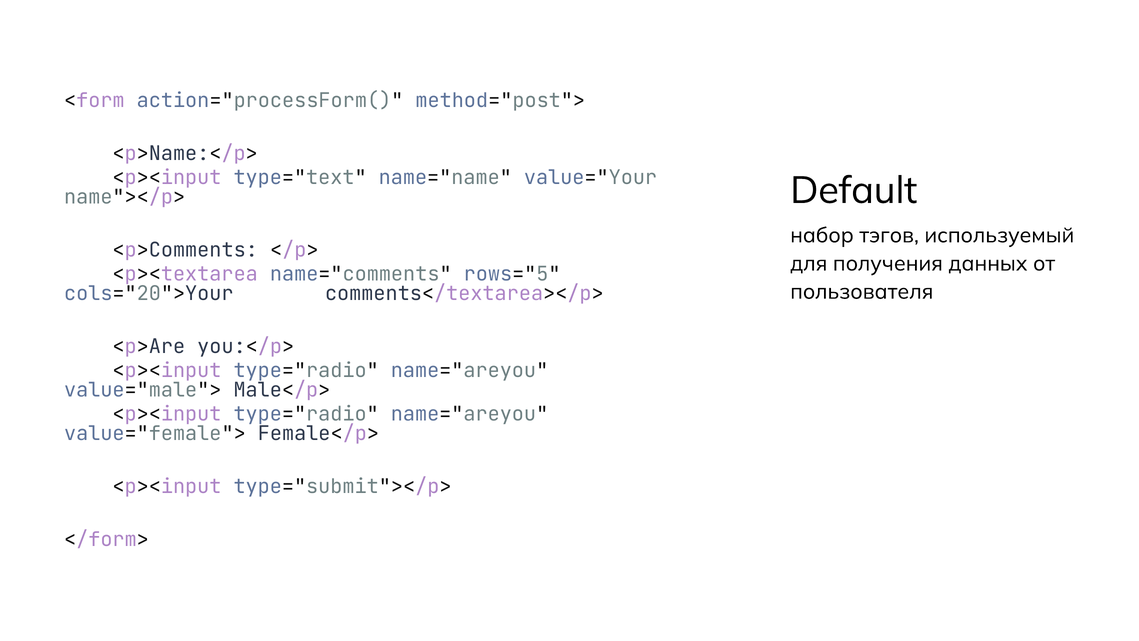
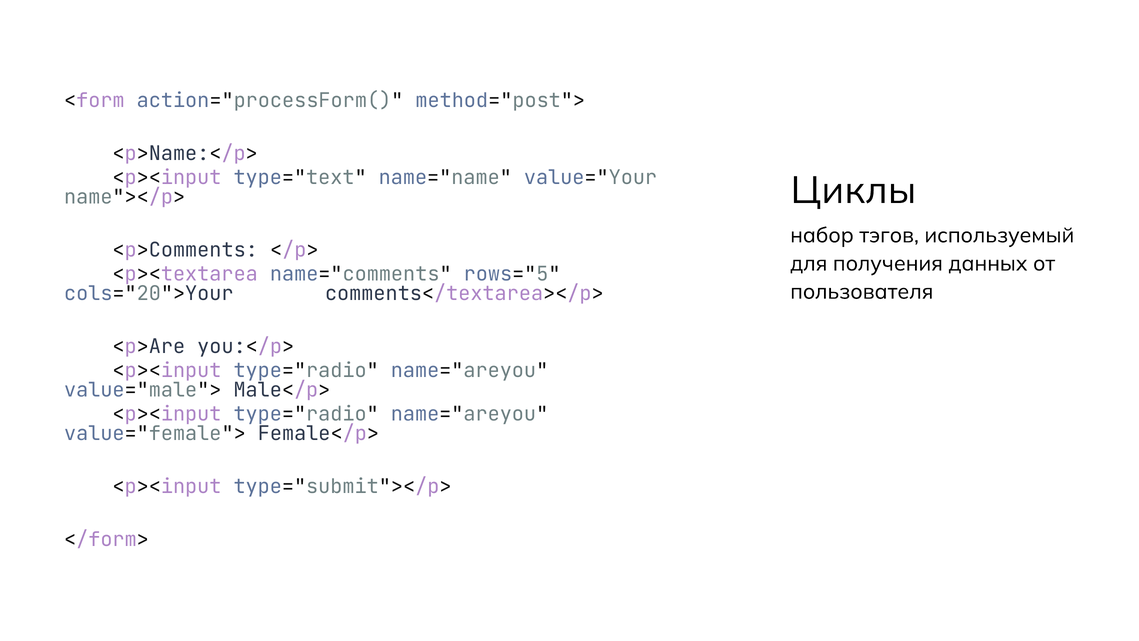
Default: Default -> Циклы
